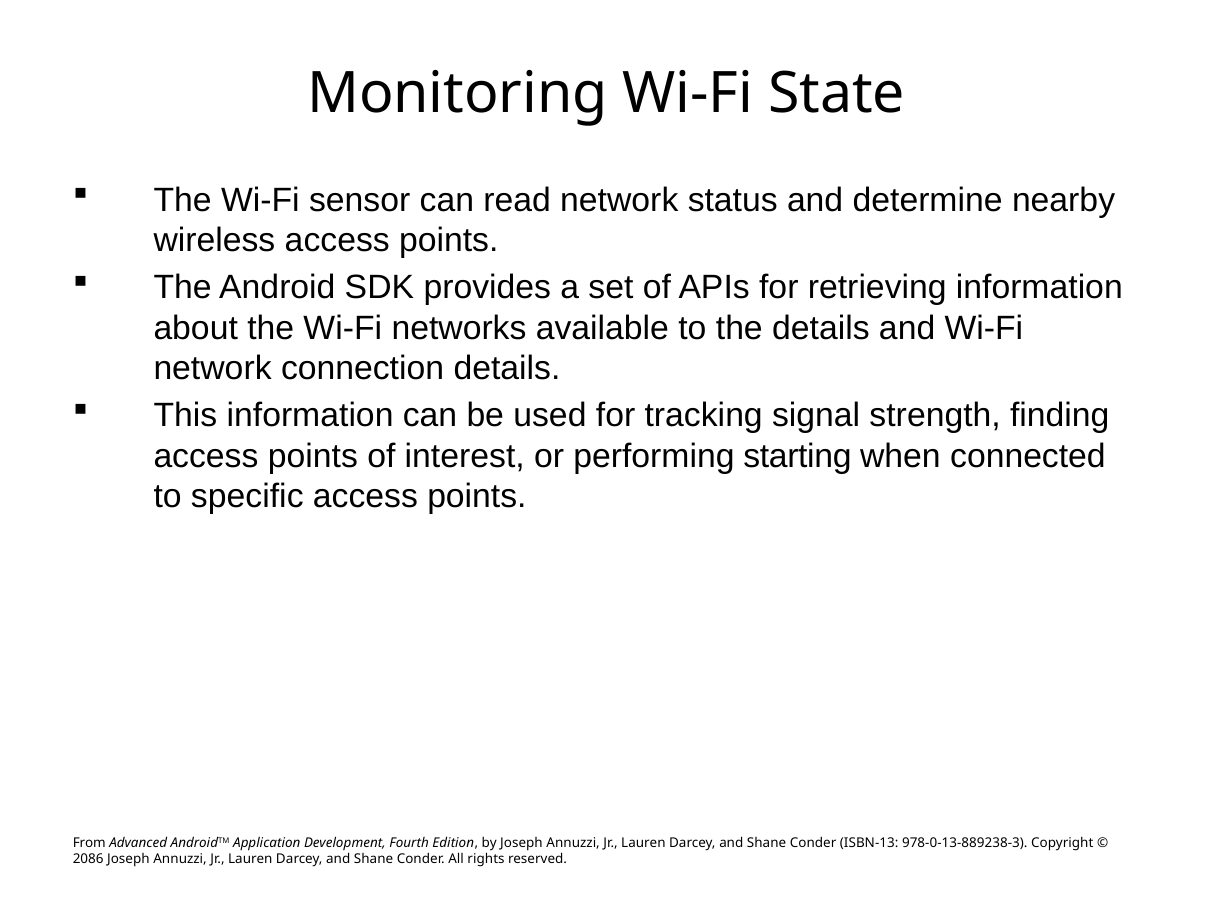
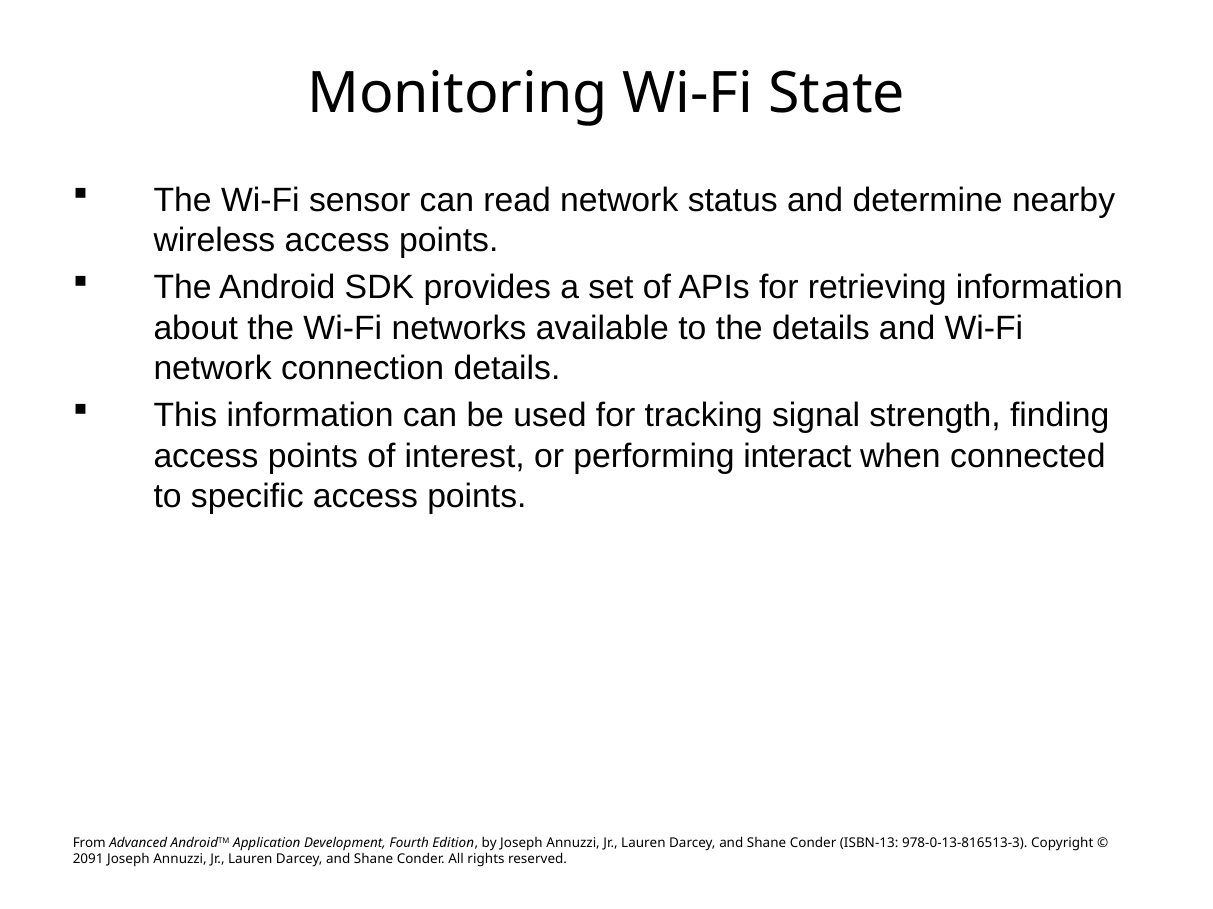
starting: starting -> interact
978-0-13-889238-3: 978-0-13-889238-3 -> 978-0-13-816513-3
2086: 2086 -> 2091
